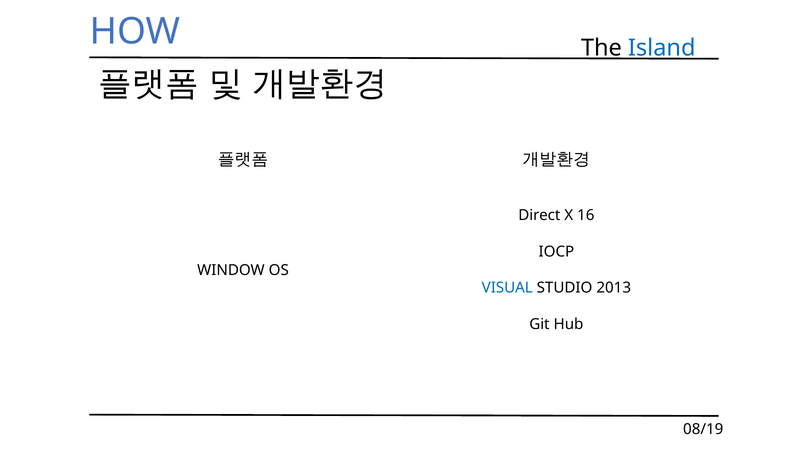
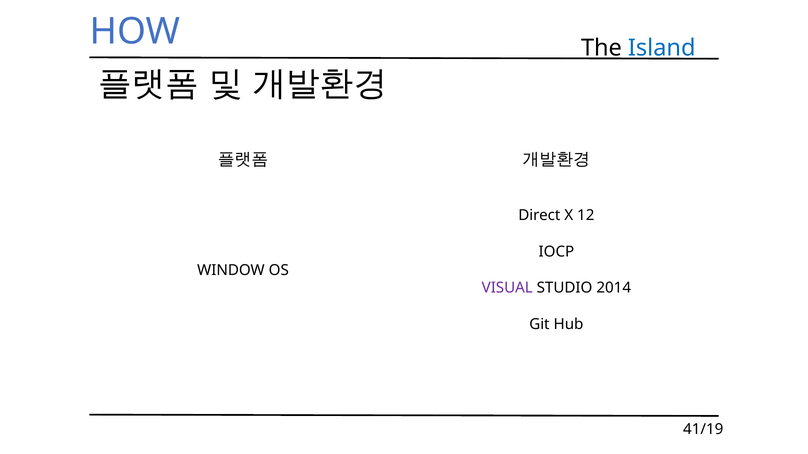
16: 16 -> 12
VISUAL colour: blue -> purple
2013: 2013 -> 2014
08/19: 08/19 -> 41/19
